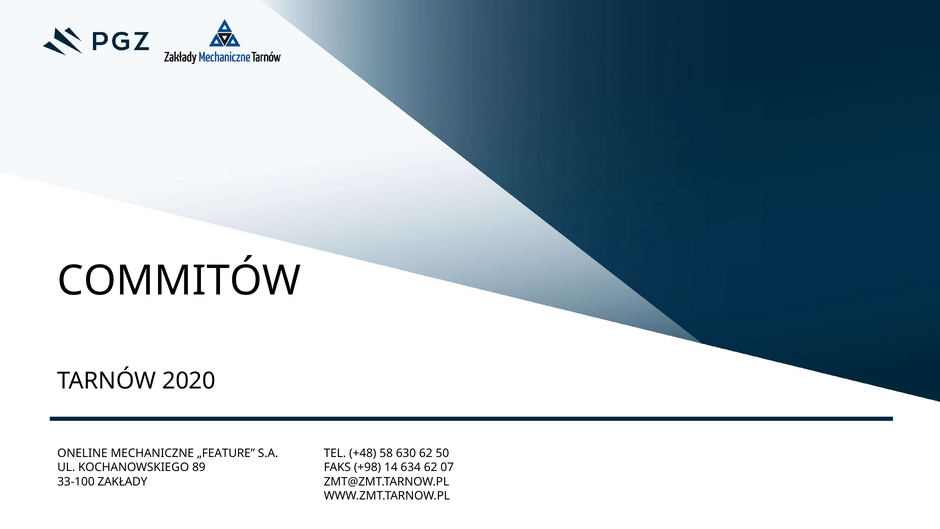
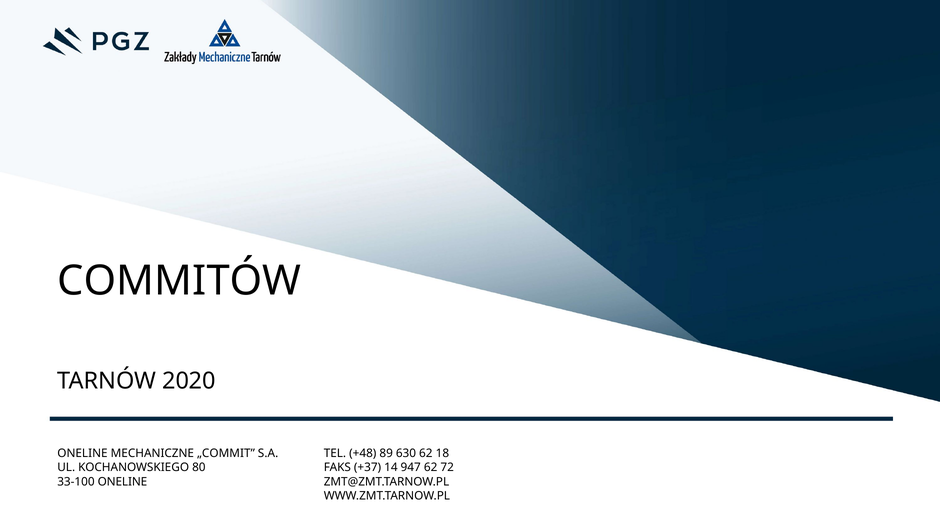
„FEATURE: „FEATURE -> „COMMIT
58: 58 -> 89
50: 50 -> 18
89: 89 -> 80
+98: +98 -> +37
634: 634 -> 947
07: 07 -> 72
33-100 ZAKŁADY: ZAKŁADY -> ONELINE
